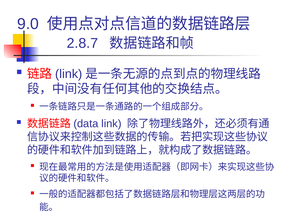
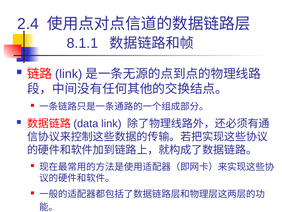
9.0: 9.0 -> 2.4
2.8.7: 2.8.7 -> 8.1.1
